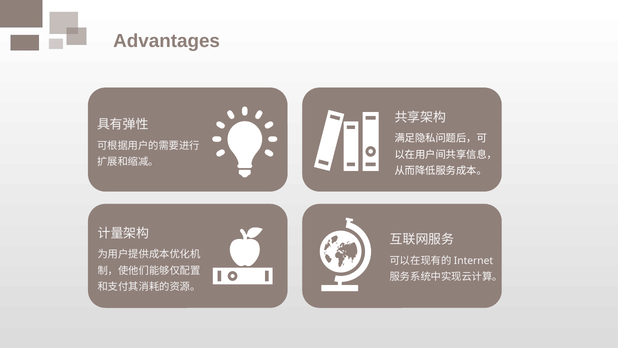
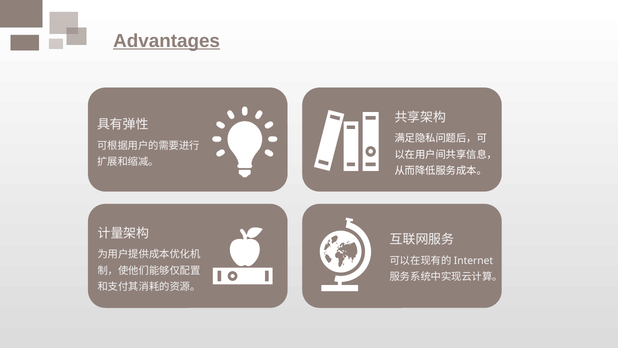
Advantages underline: none -> present
